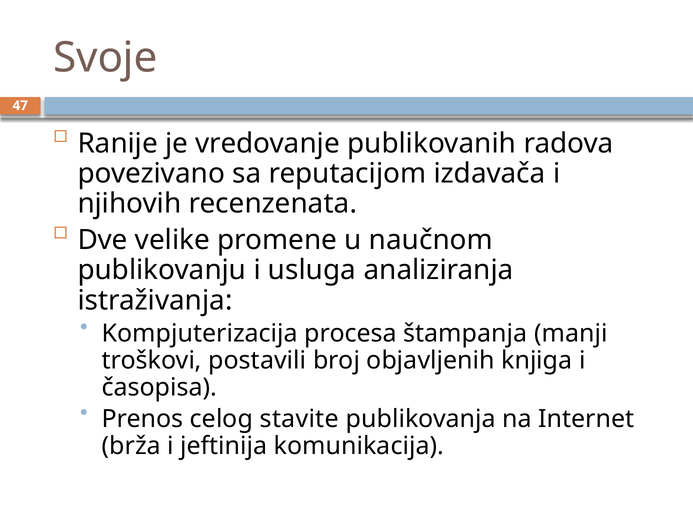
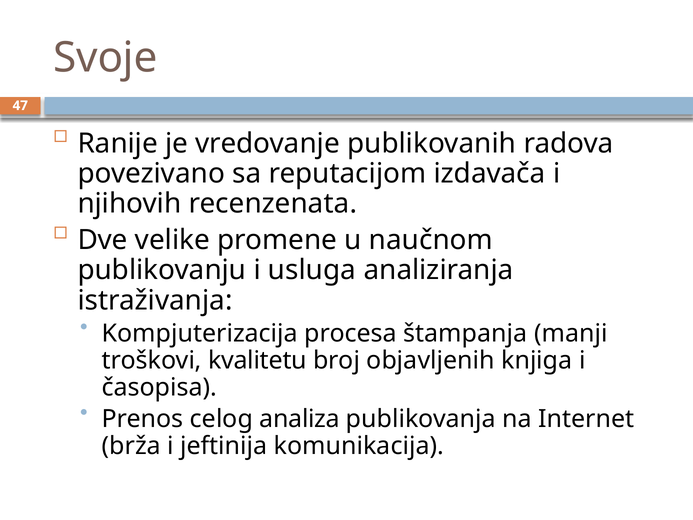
postavili: postavili -> kvalitetu
stavite: stavite -> analiza
